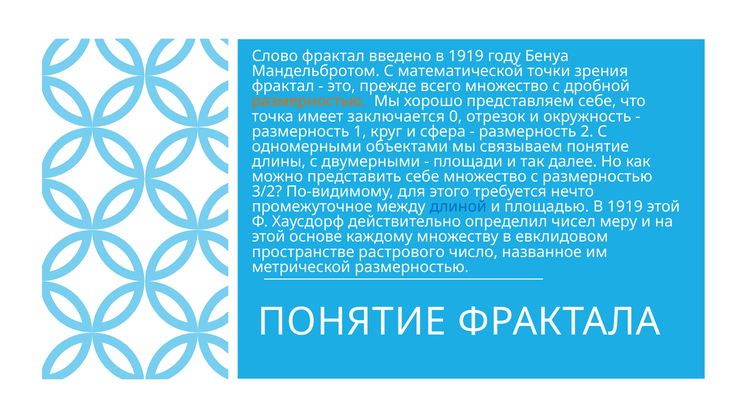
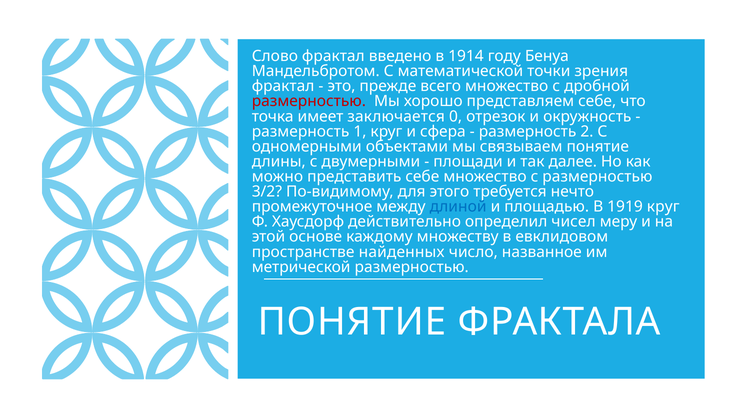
введено в 1919: 1919 -> 1914
размерностью at (309, 101) colour: orange -> red
1919 этой: этой -> круг
растрового: растрового -> найденных
